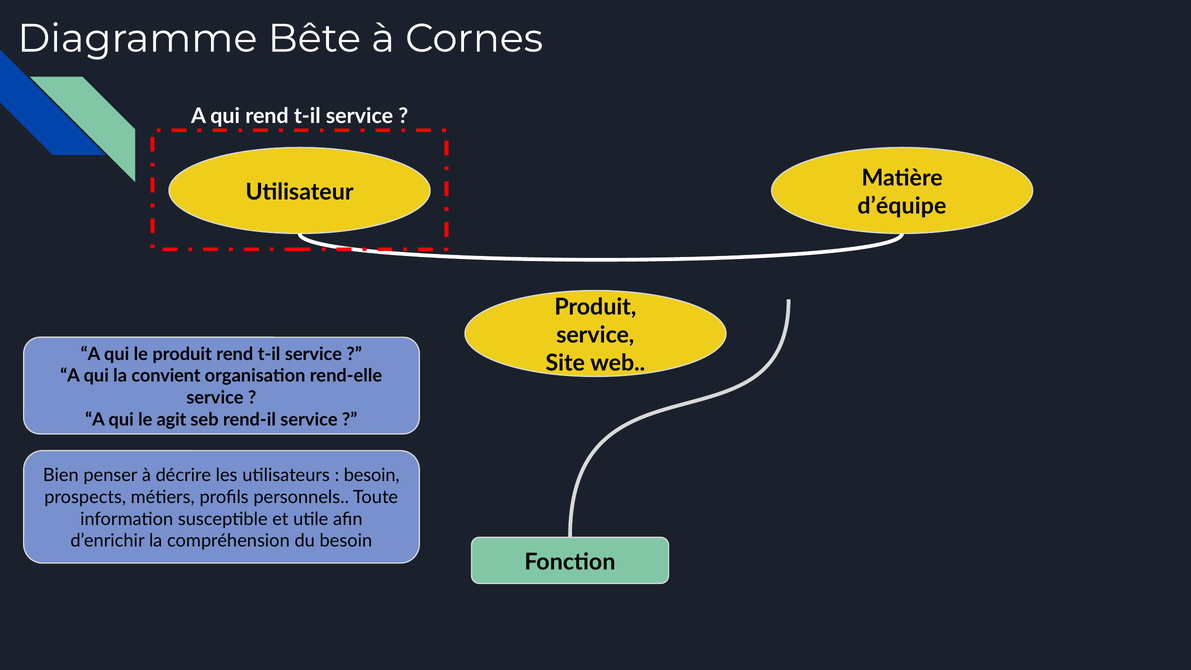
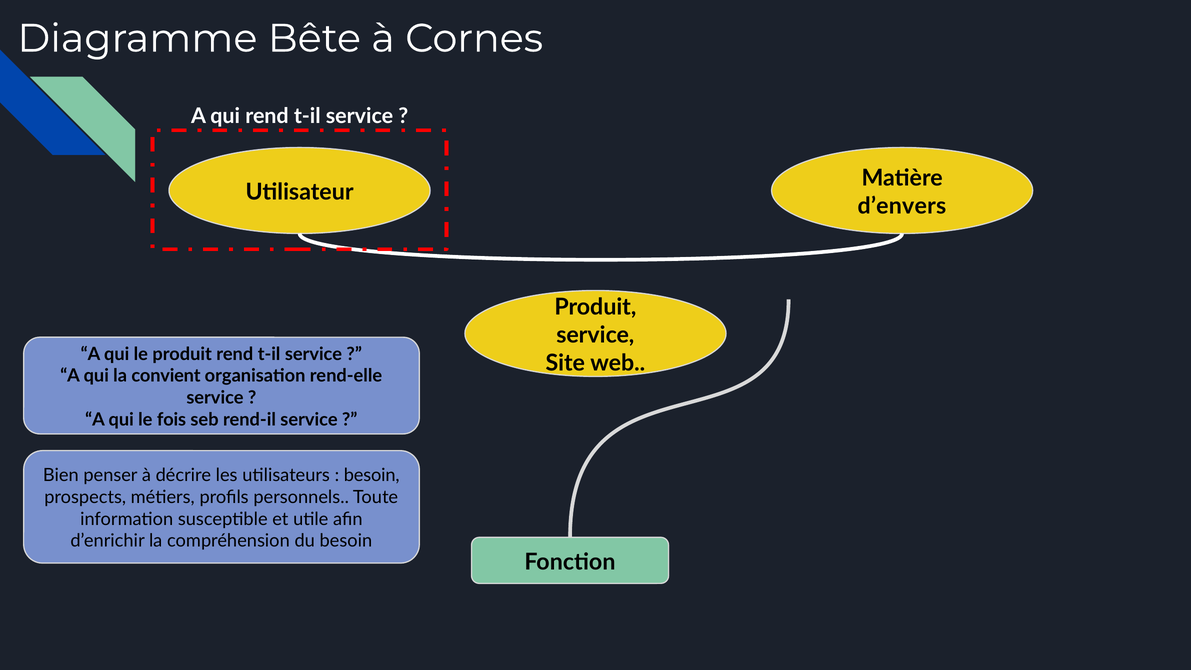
d’équipe: d’équipe -> d’envers
agit: agit -> fois
